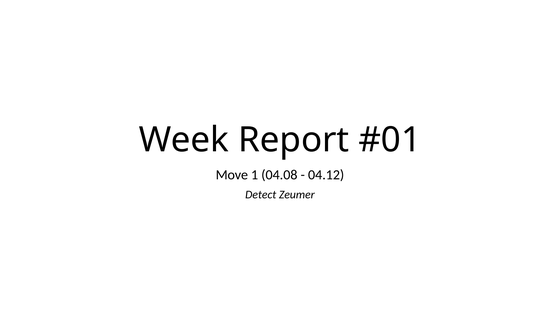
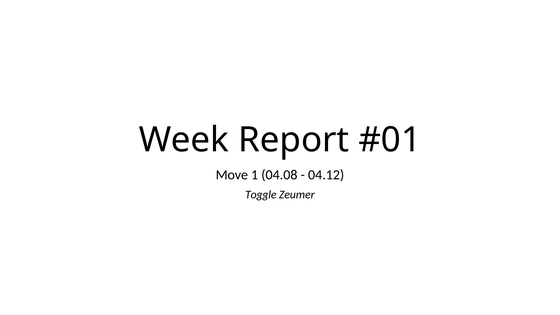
Detect: Detect -> Toggle
